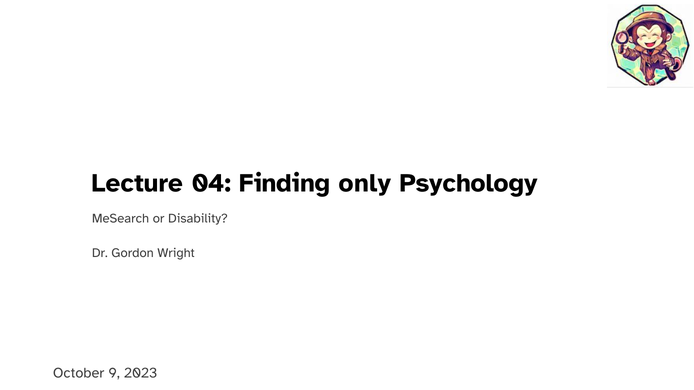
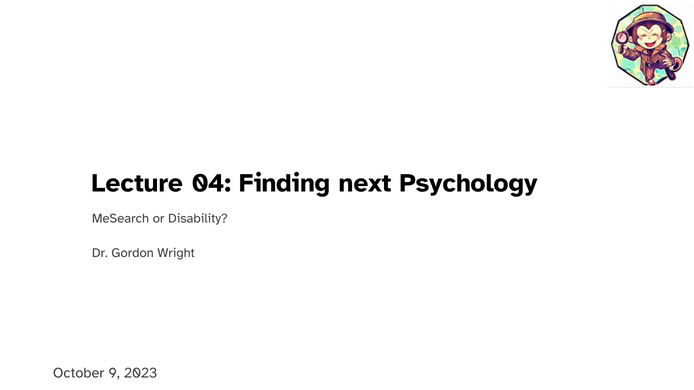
only: only -> next
